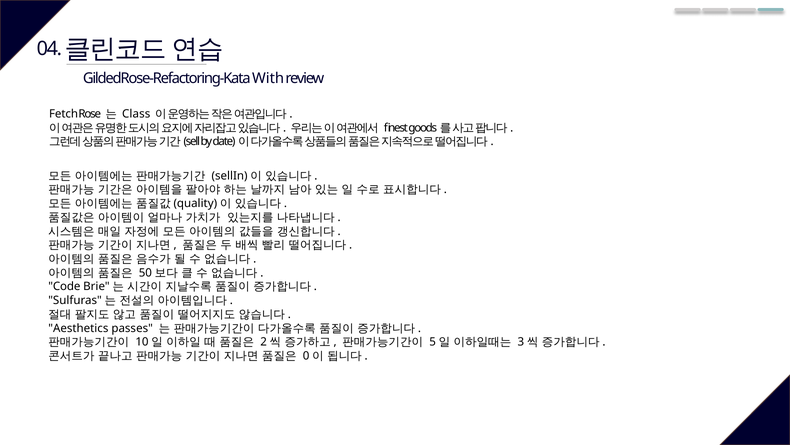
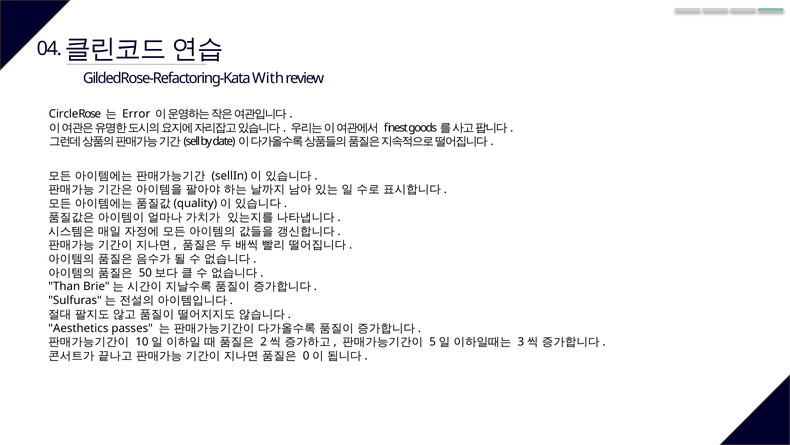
Fetch: Fetch -> Circle
Class: Class -> Error
Code: Code -> Than
